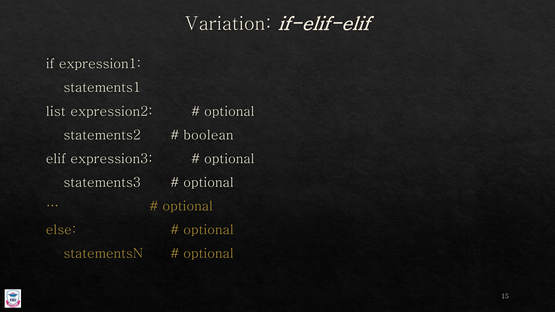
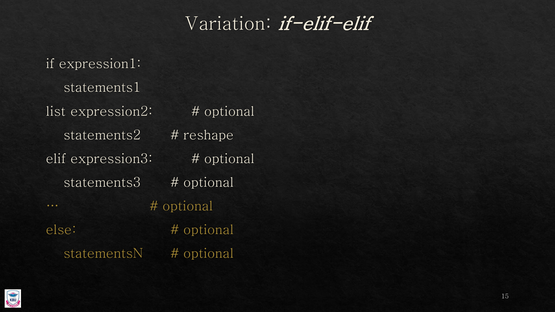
boolean: boolean -> reshape
